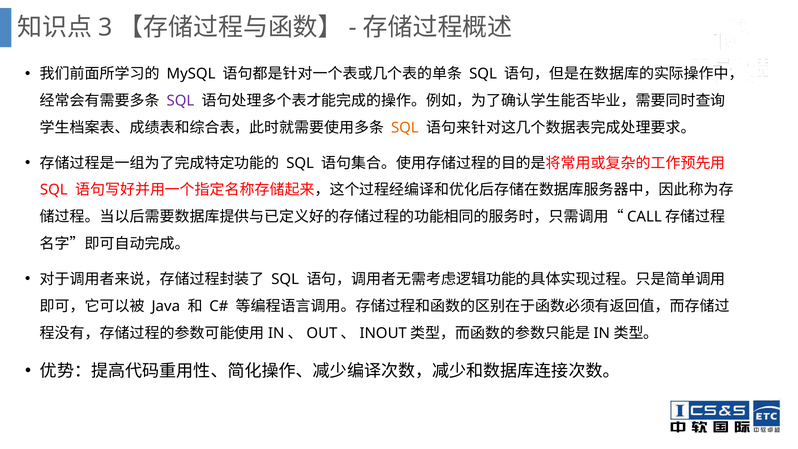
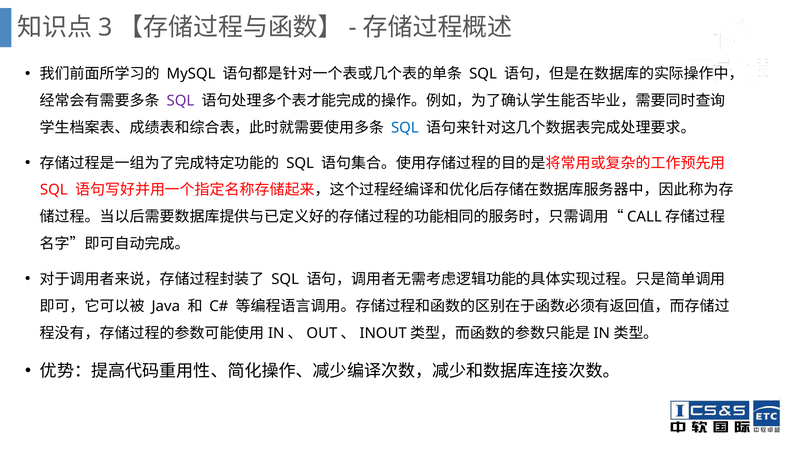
SQL at (405, 128) colour: orange -> blue
